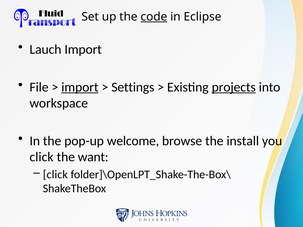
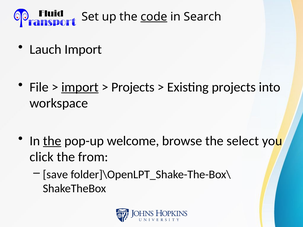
Eclipse: Eclipse -> Search
Settings at (133, 87): Settings -> Projects
projects at (234, 87) underline: present -> none
the at (52, 141) underline: none -> present
install: install -> select
want: want -> from
click at (55, 175): click -> save
